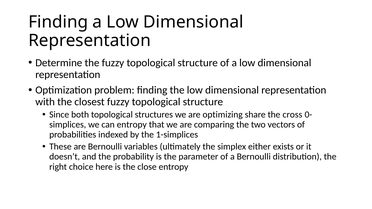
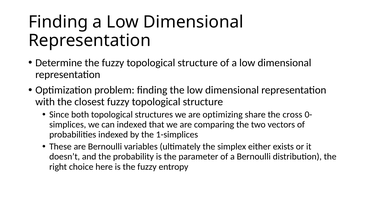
can entropy: entropy -> indexed
is the close: close -> fuzzy
